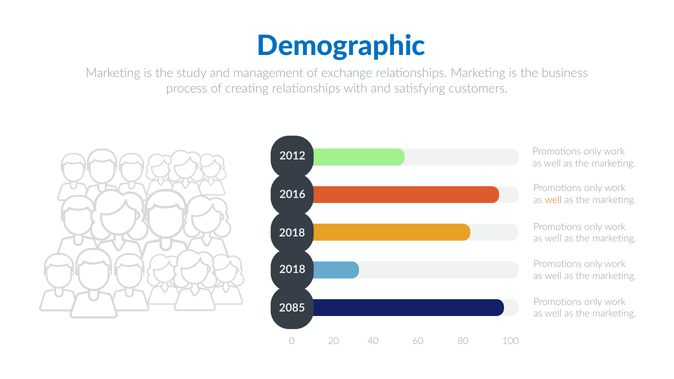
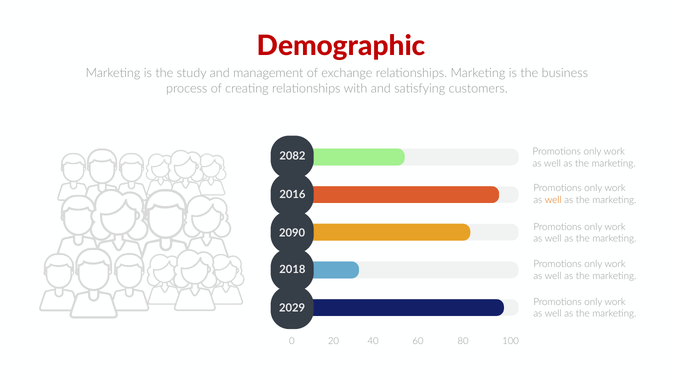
Demographic colour: blue -> red
2012: 2012 -> 2082
2018 at (292, 233): 2018 -> 2090
2085: 2085 -> 2029
